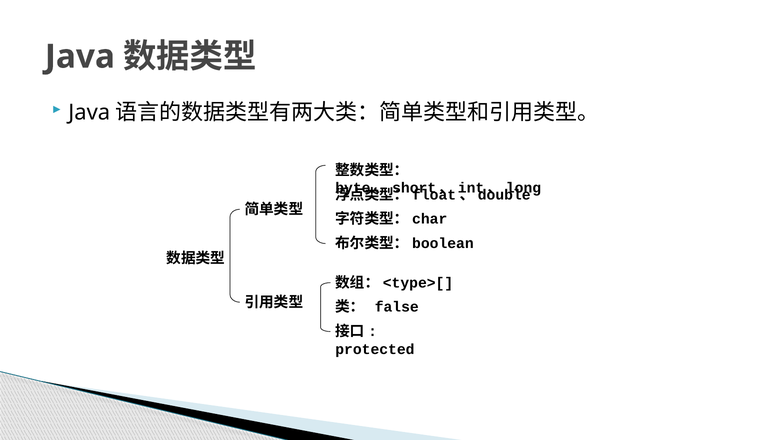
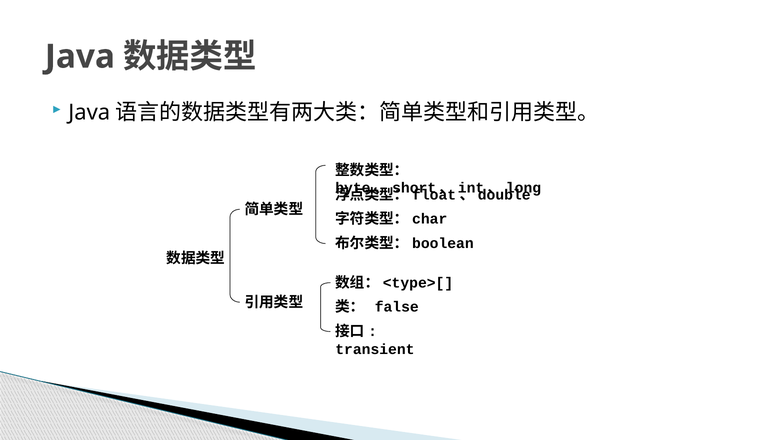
protected: protected -> transient
